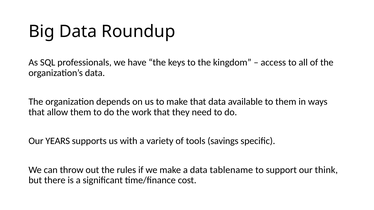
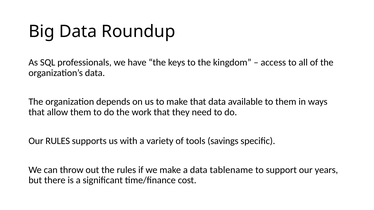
Our YEARS: YEARS -> RULES
think: think -> years
